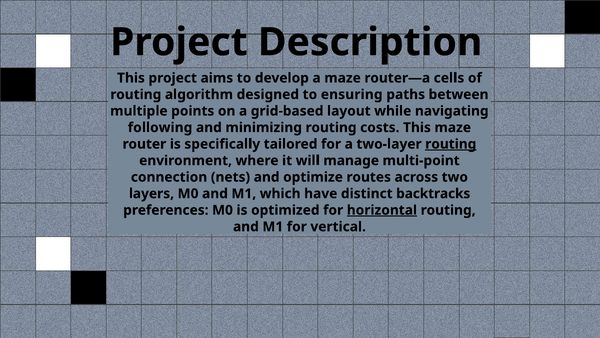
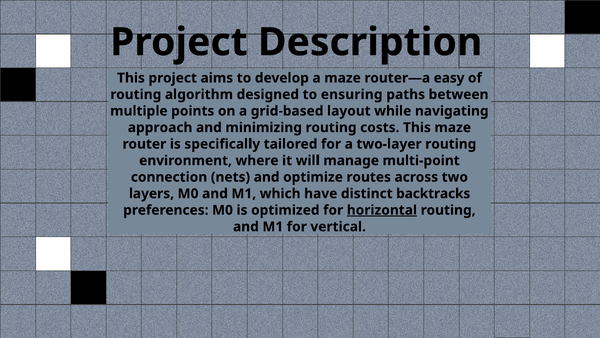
cells: cells -> easy
following: following -> approach
routing at (451, 144) underline: present -> none
